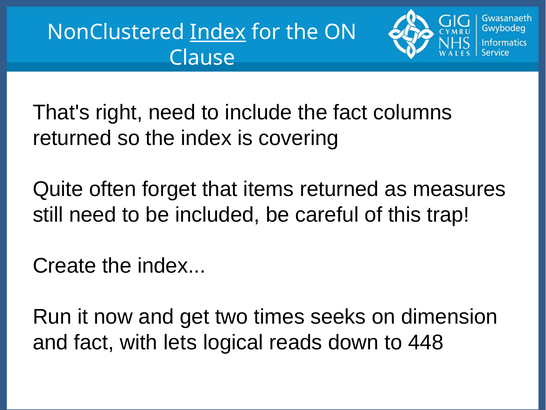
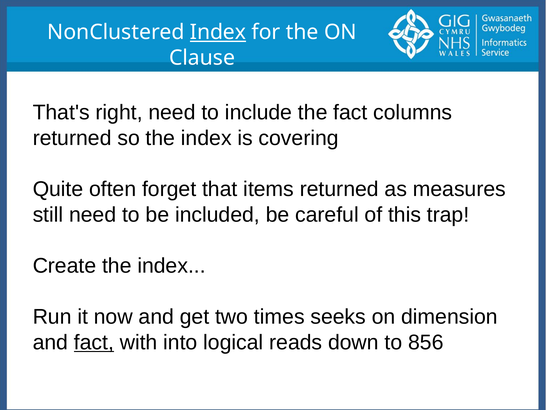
fact at (94, 342) underline: none -> present
lets: lets -> into
448: 448 -> 856
